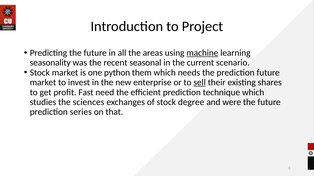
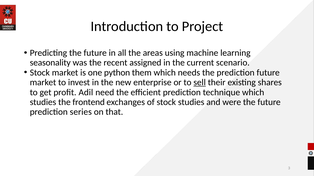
machine underline: present -> none
seasonal: seasonal -> assigned
Fast: Fast -> Adil
sciences: sciences -> frontend
stock degree: degree -> studies
